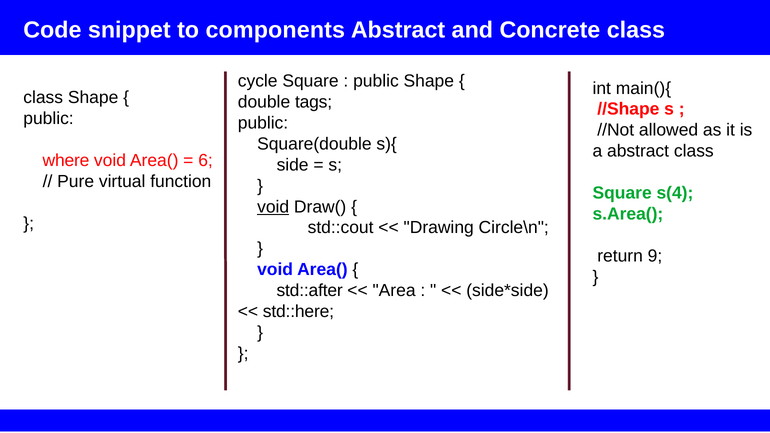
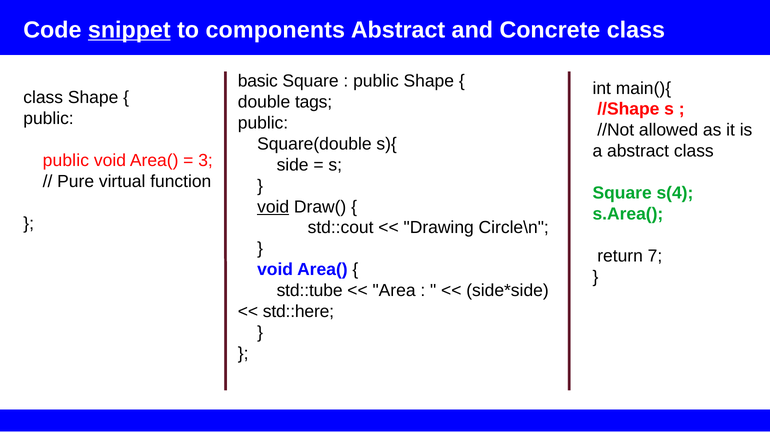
snippet underline: none -> present
cycle: cycle -> basic
where at (66, 160): where -> public
6: 6 -> 3
9: 9 -> 7
std::after: std::after -> std::tube
